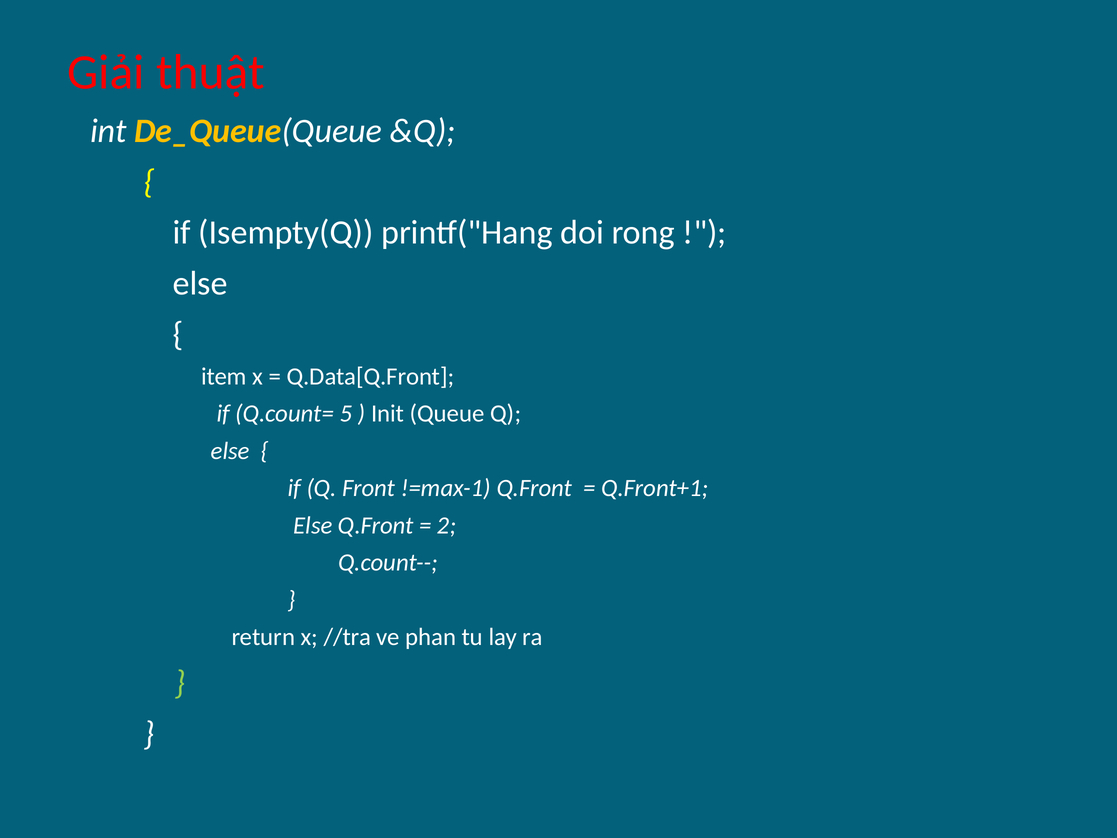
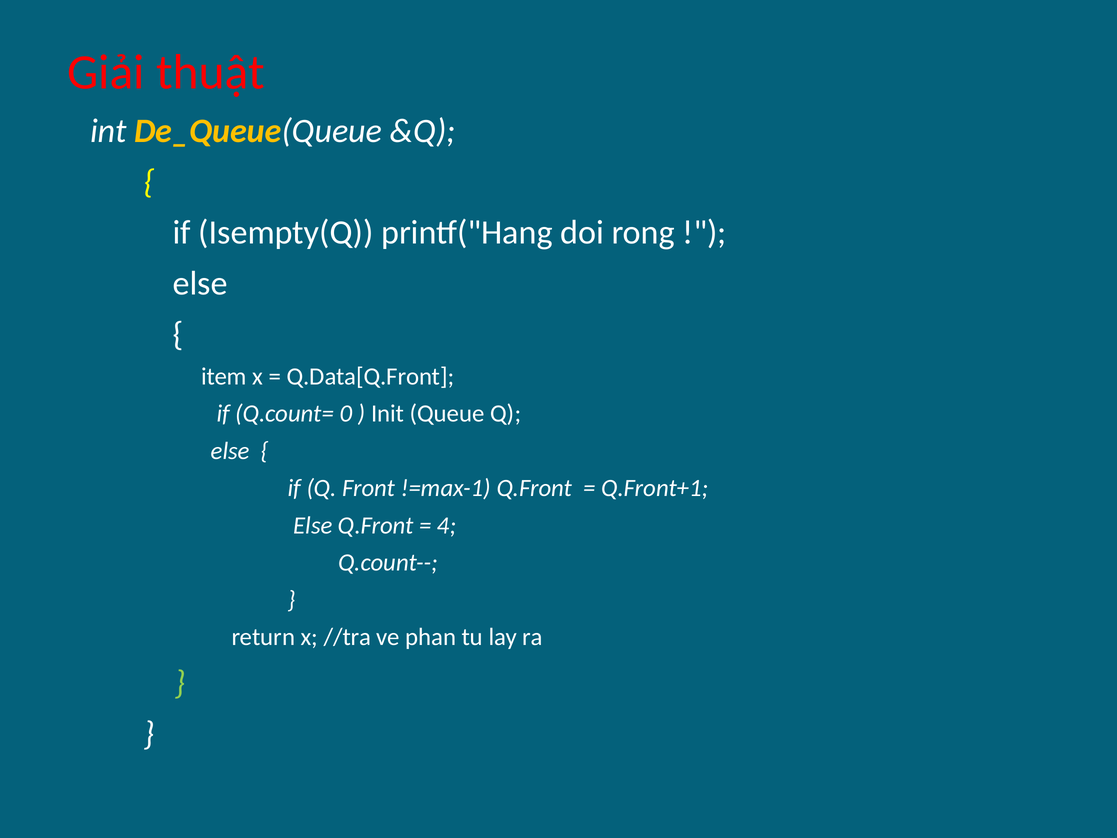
5: 5 -> 0
2: 2 -> 4
